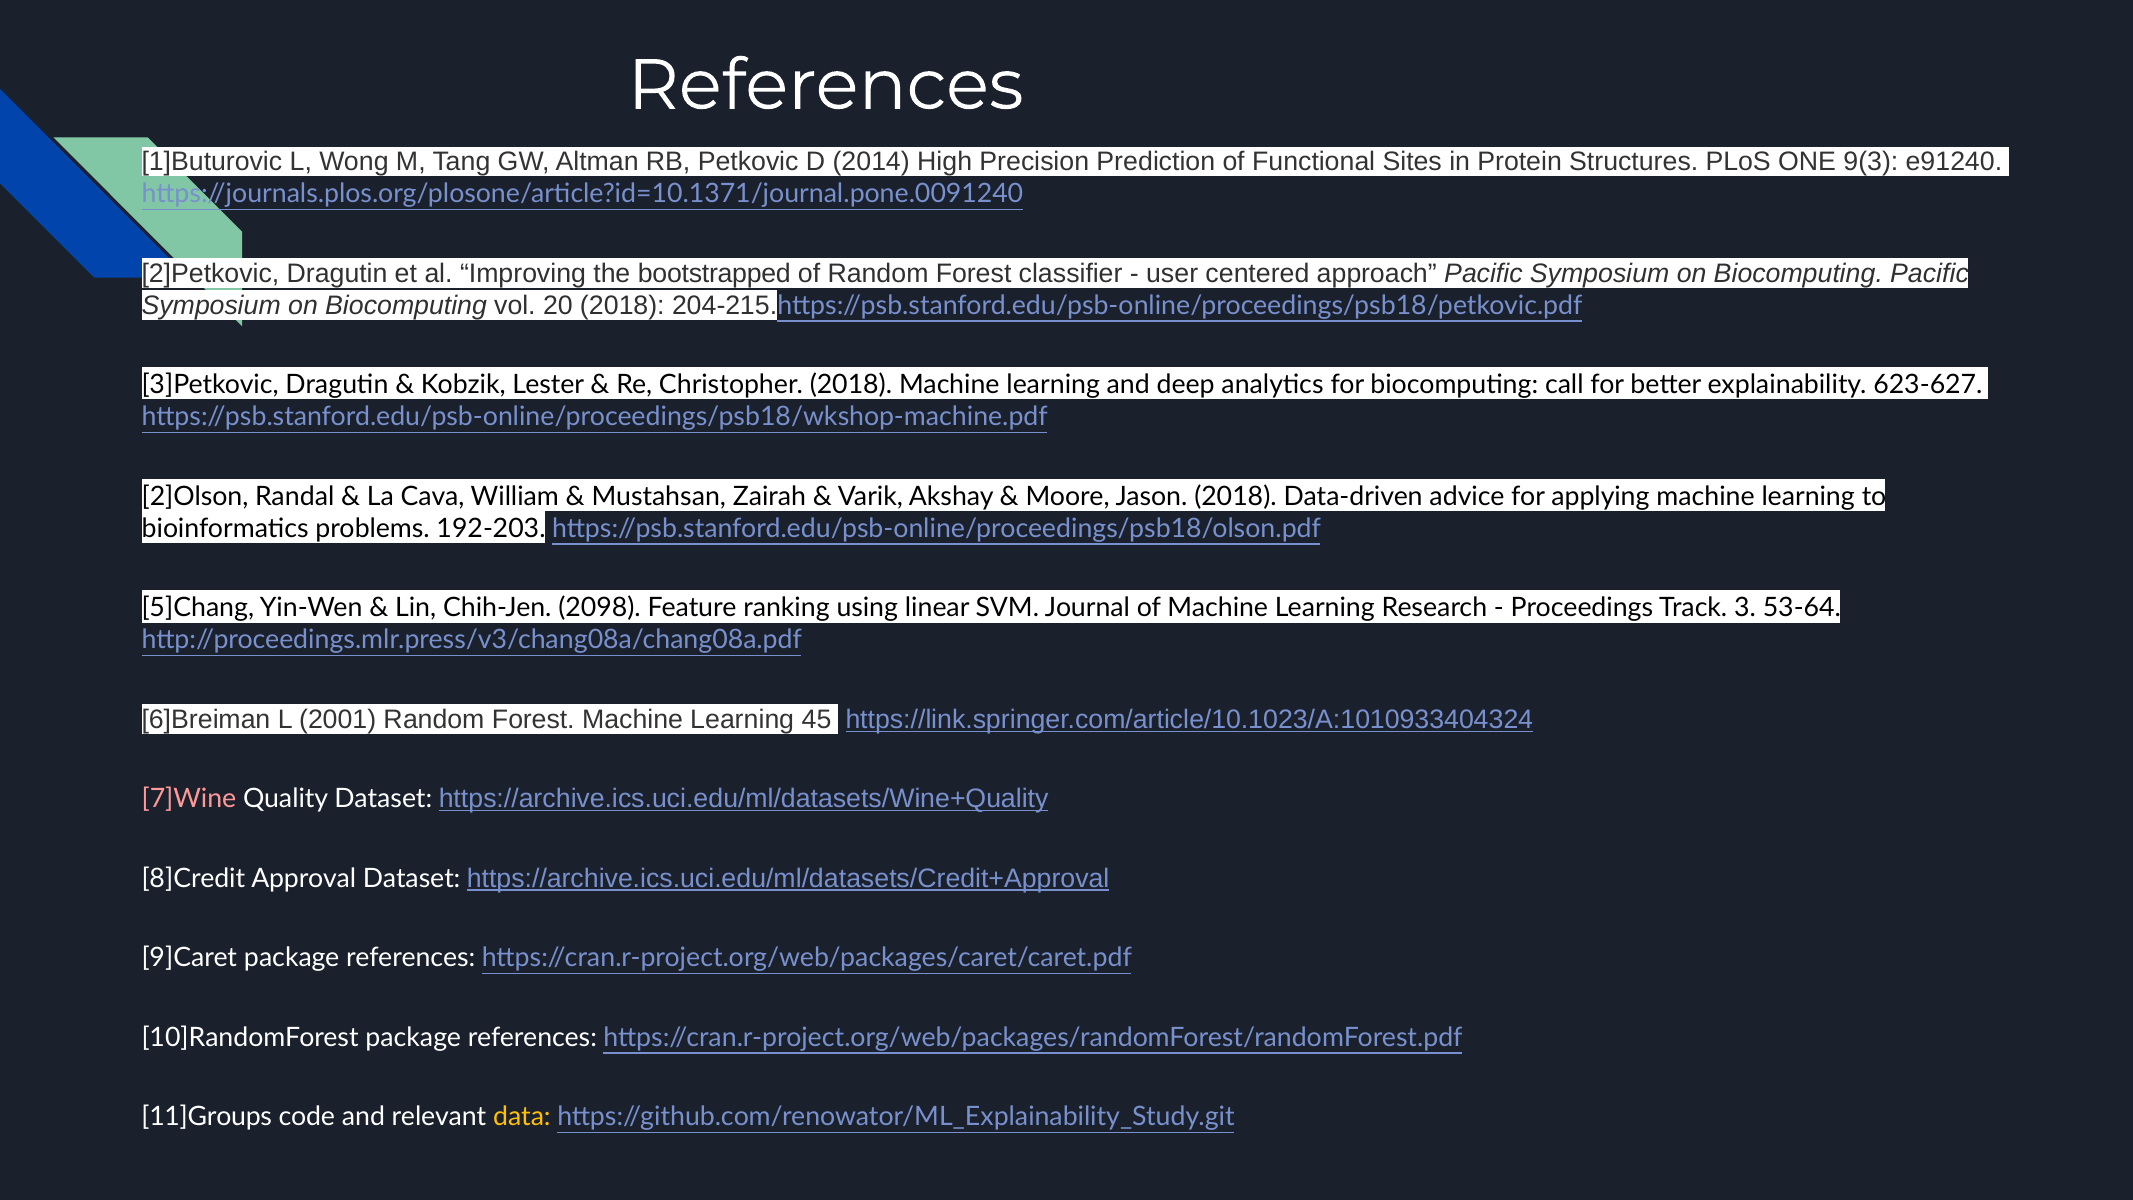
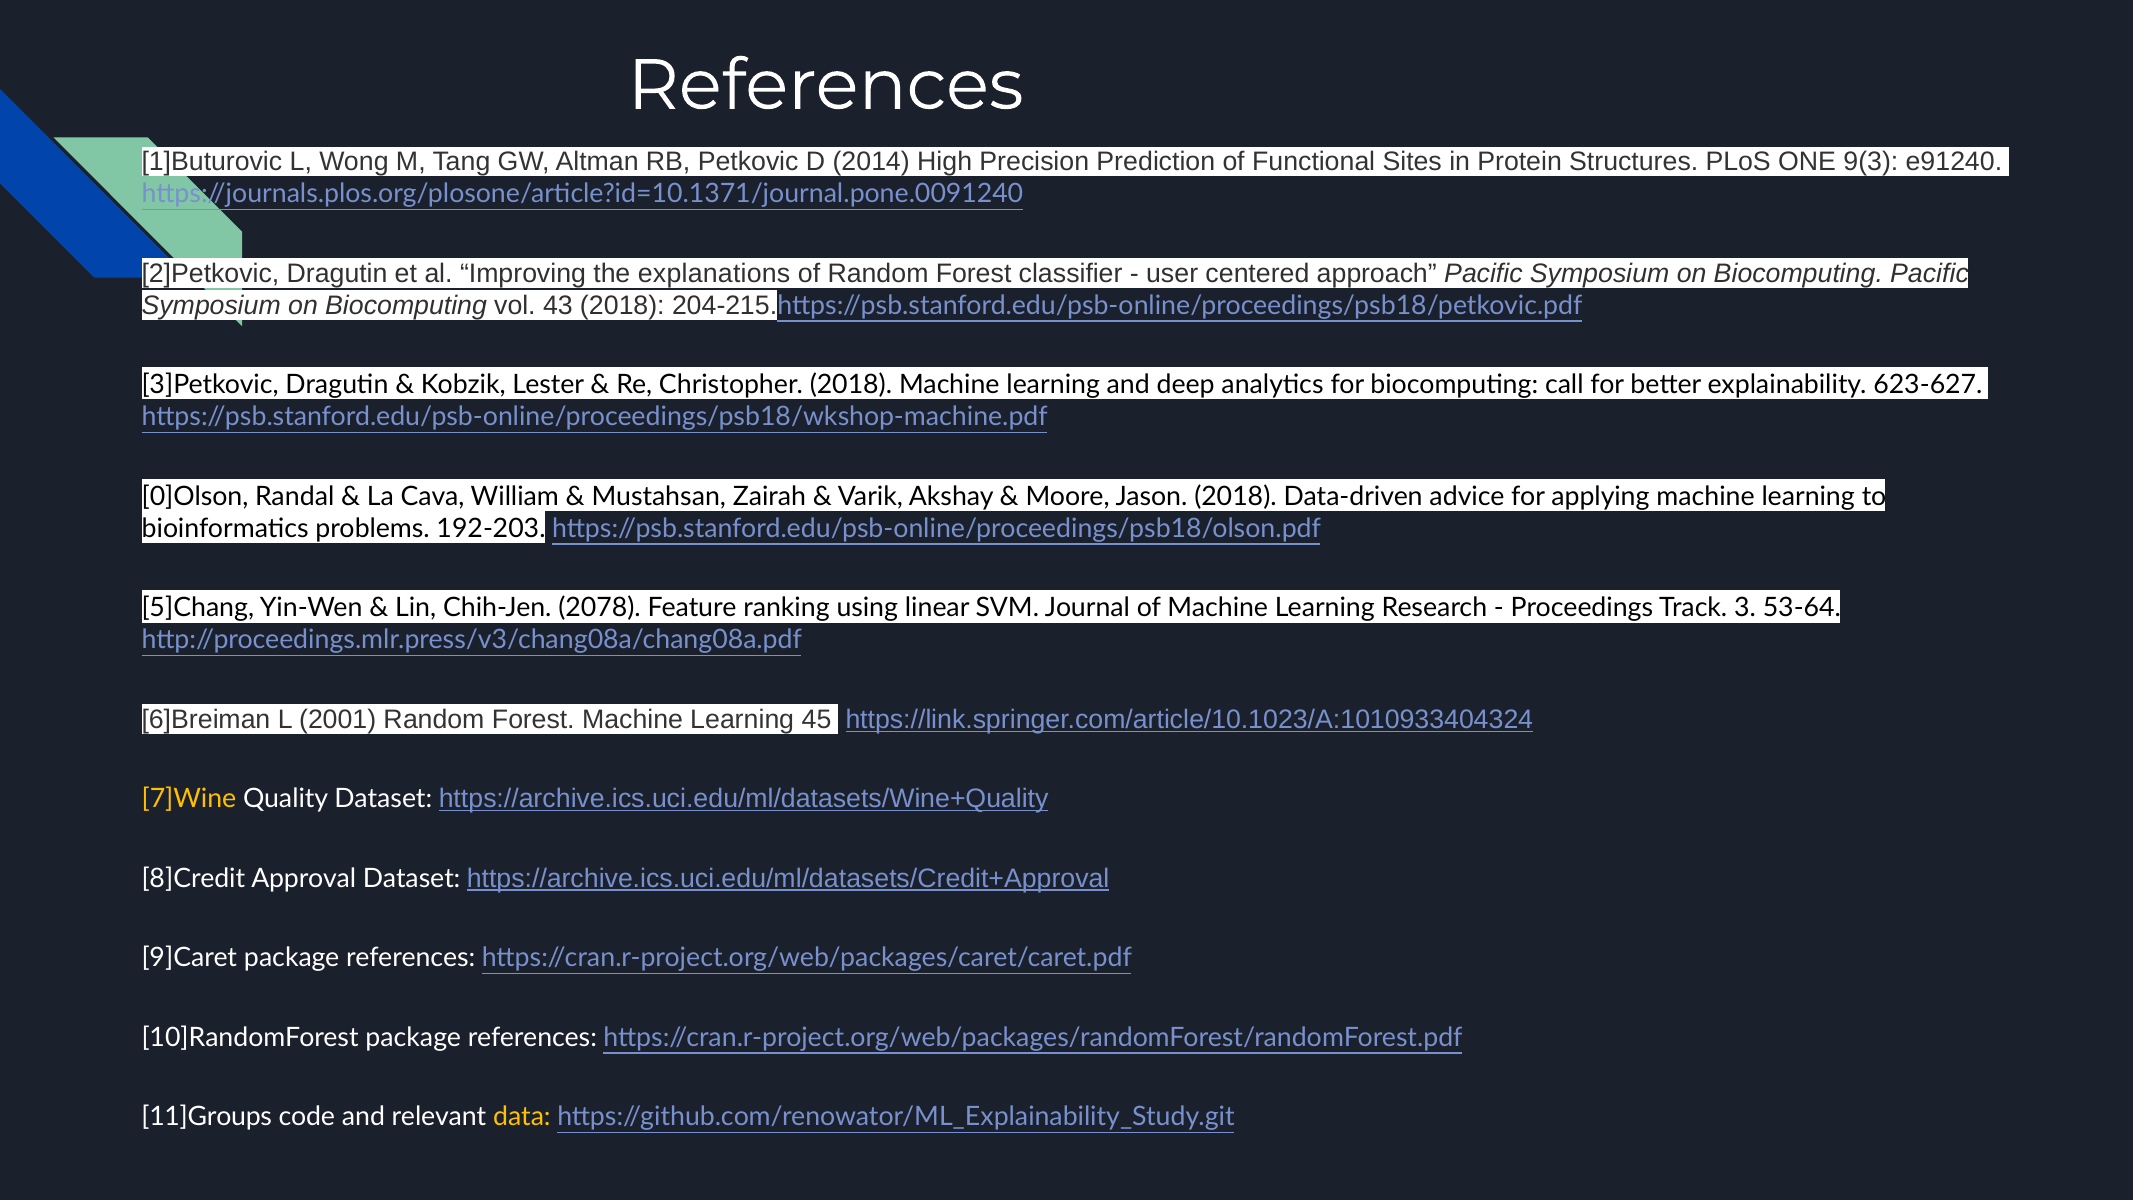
bootstrapped: bootstrapped -> explanations
20: 20 -> 43
2]Olson: 2]Olson -> 0]Olson
2098: 2098 -> 2078
7]Wine colour: pink -> yellow
